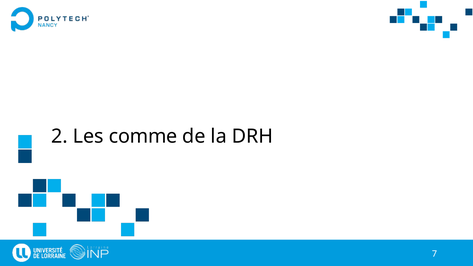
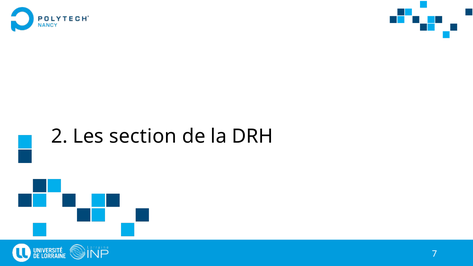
comme: comme -> section
